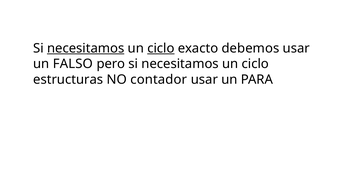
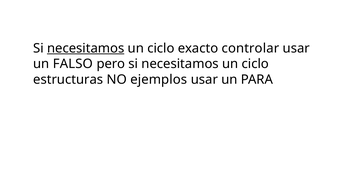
ciclo at (161, 48) underline: present -> none
debemos: debemos -> controlar
contador: contador -> ejemplos
